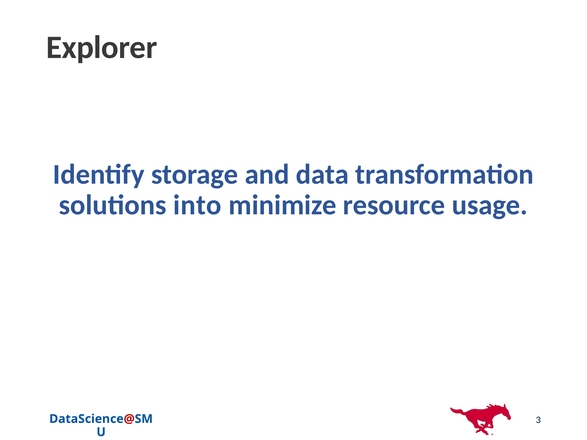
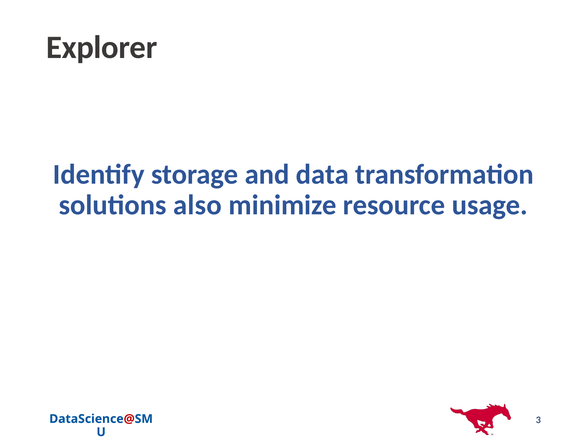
into: into -> also
